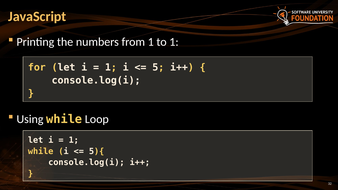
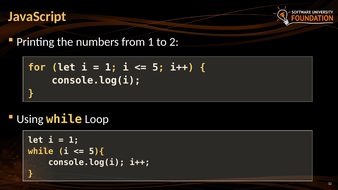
to 1: 1 -> 2
